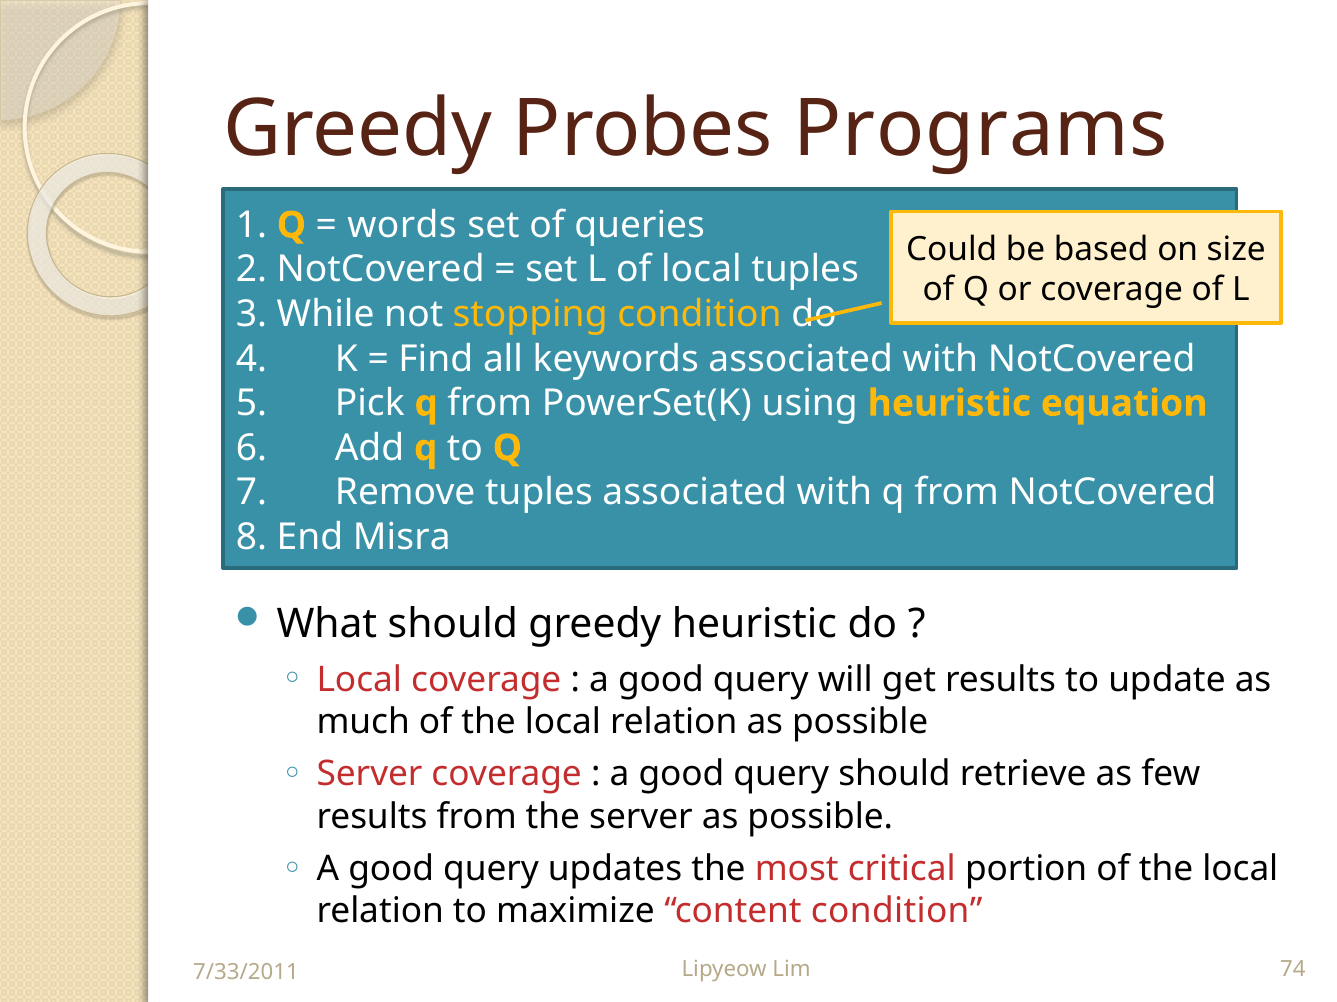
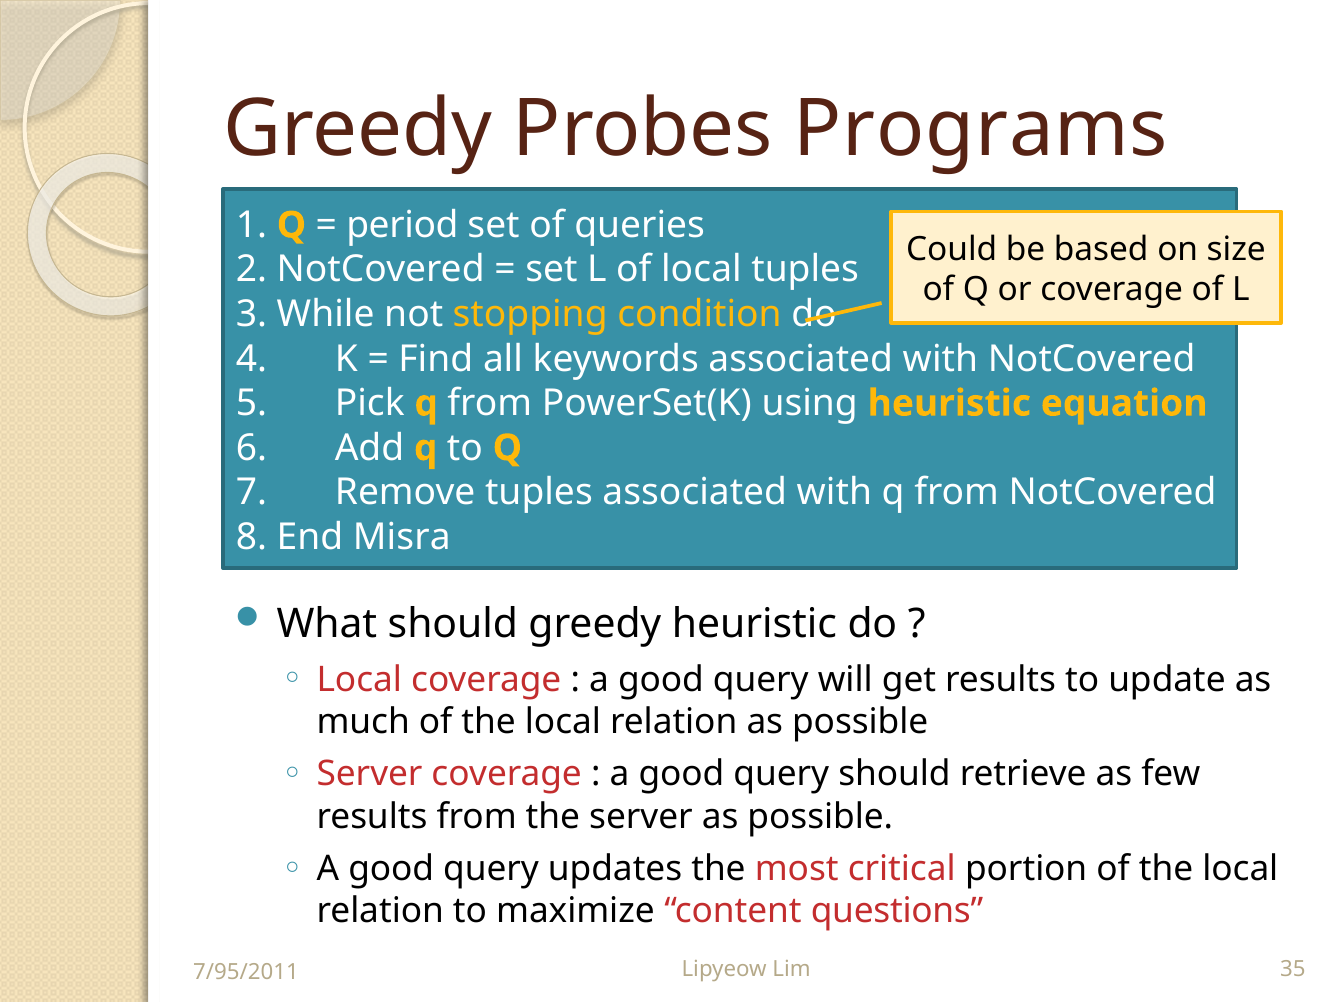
words: words -> period
content condition: condition -> questions
74: 74 -> 35
7/33/2011: 7/33/2011 -> 7/95/2011
